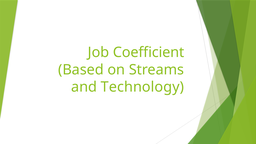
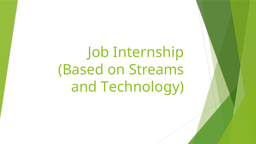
Coefficient: Coefficient -> Internship
